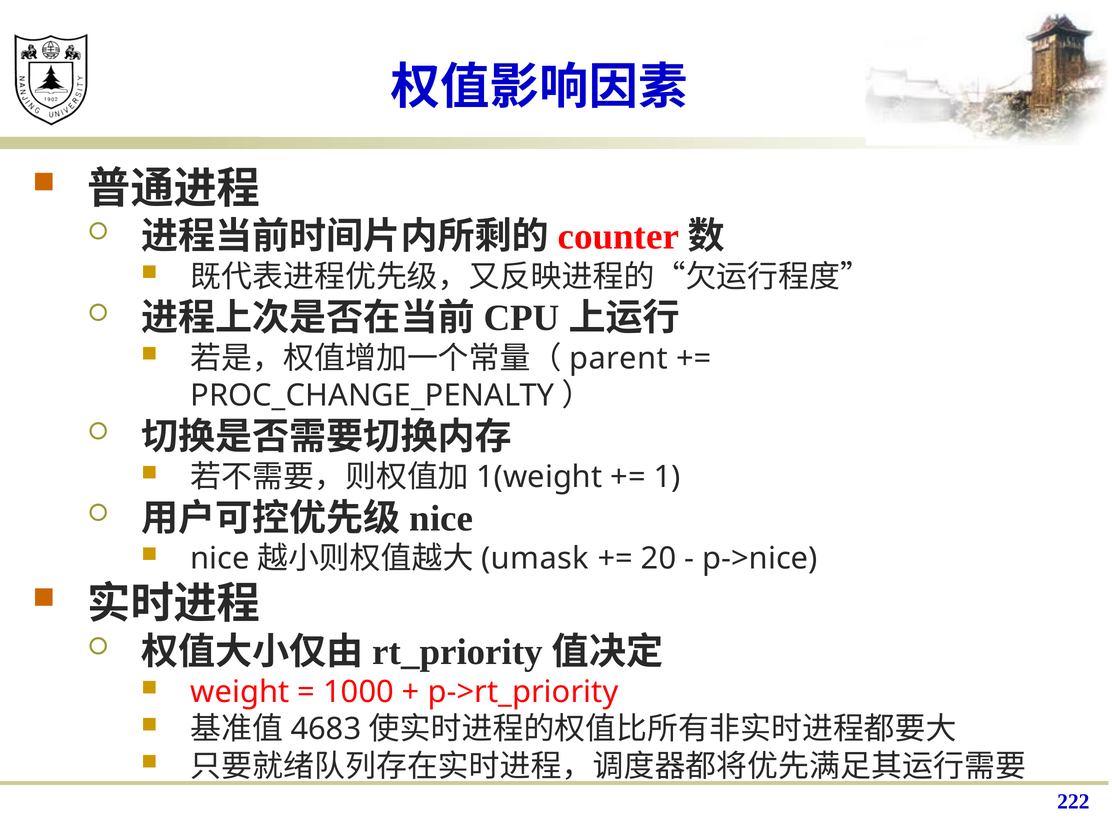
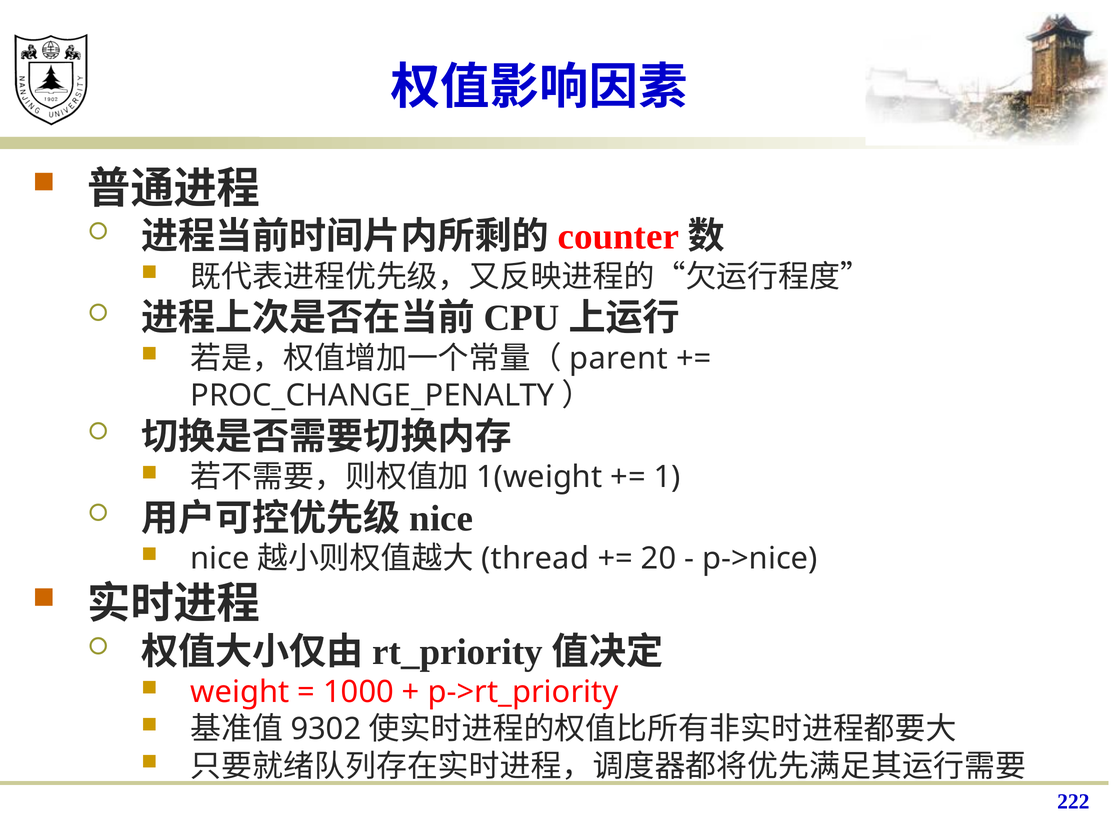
umask: umask -> thread
4683: 4683 -> 9302
